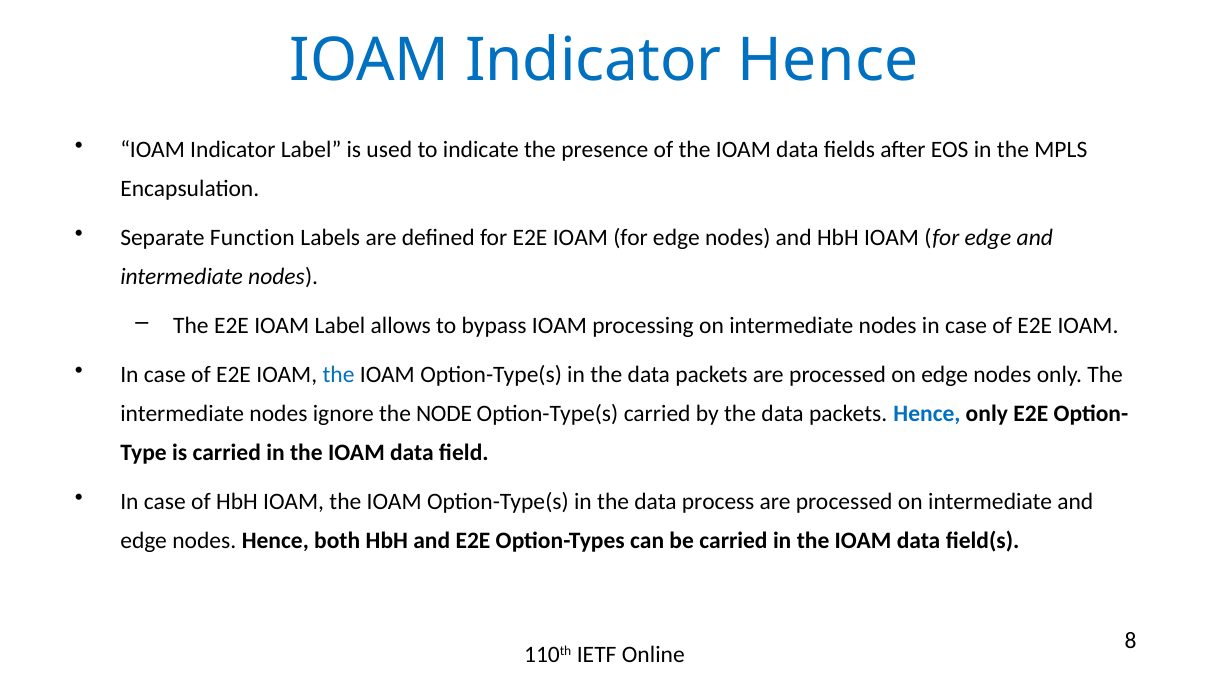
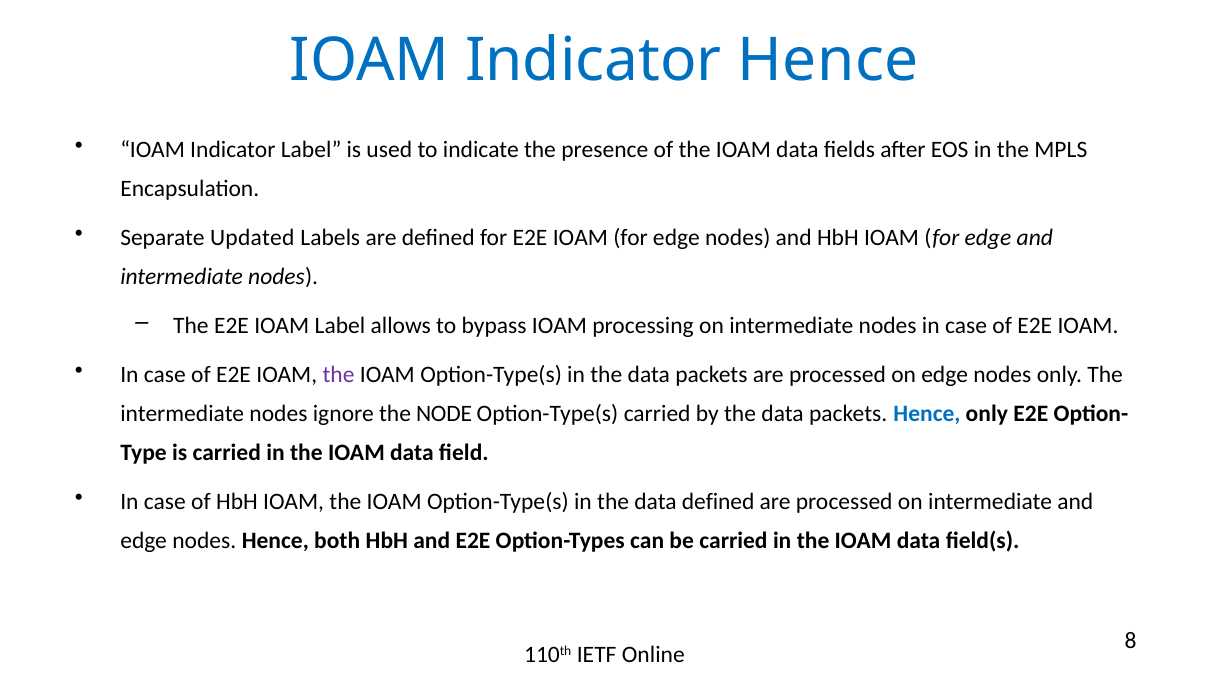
Function: Function -> Updated
the at (339, 375) colour: blue -> purple
data process: process -> defined
